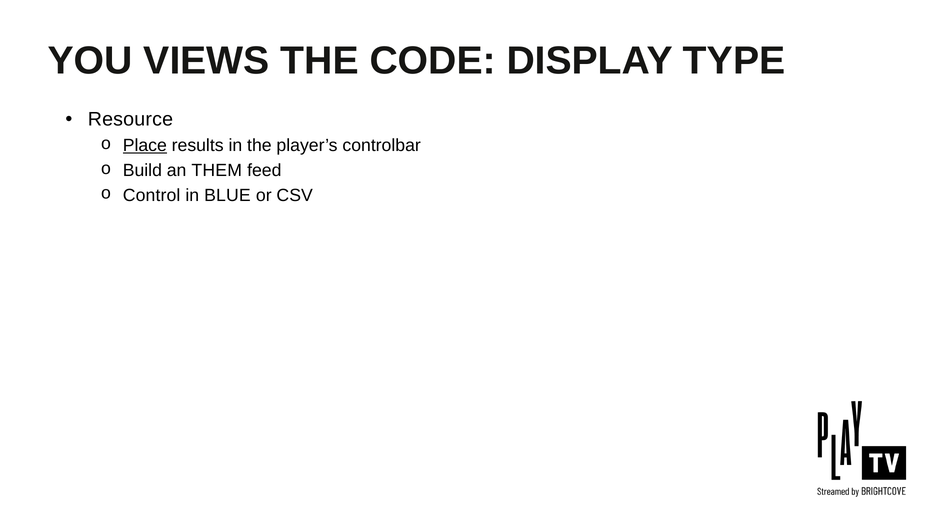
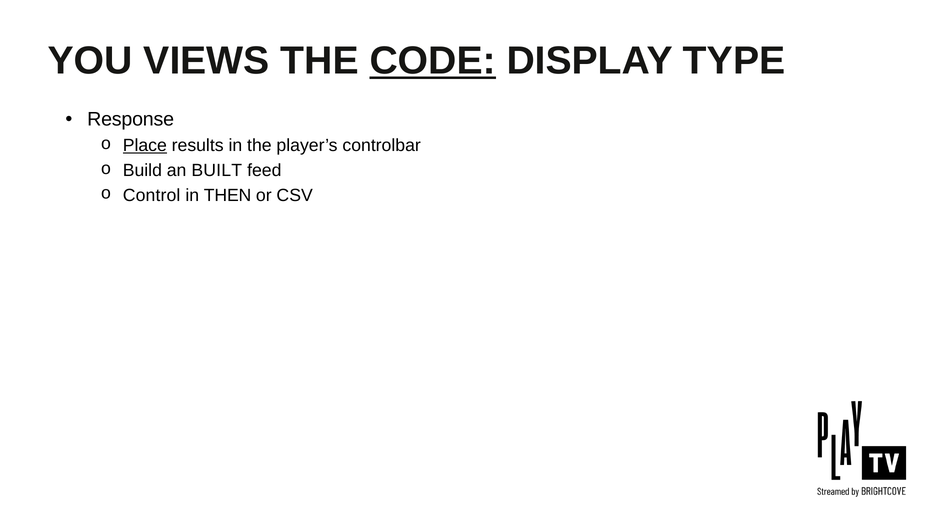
CODE underline: none -> present
Resource: Resource -> Response
THEM: THEM -> BUILT
BLUE: BLUE -> THEN
